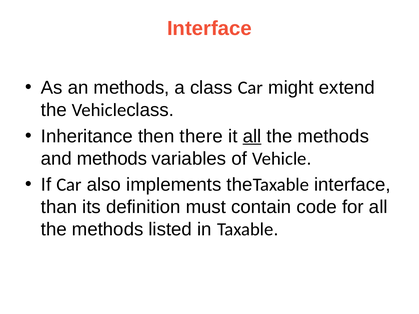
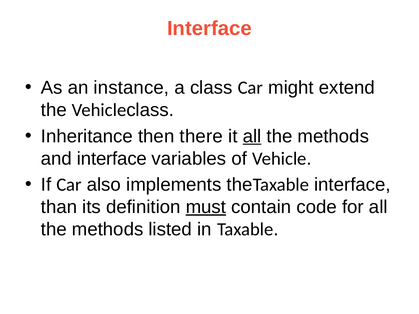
an methods: methods -> instance
and methods: methods -> interface
must underline: none -> present
